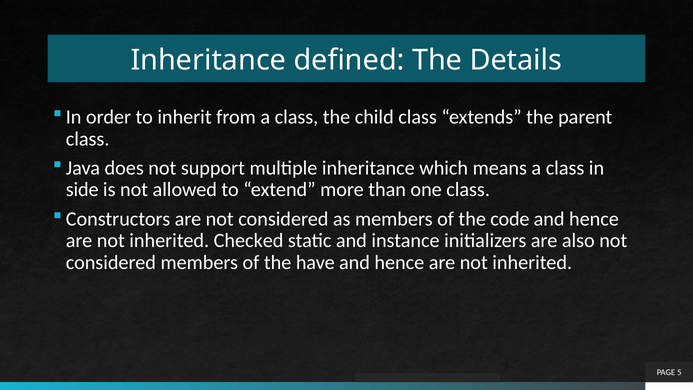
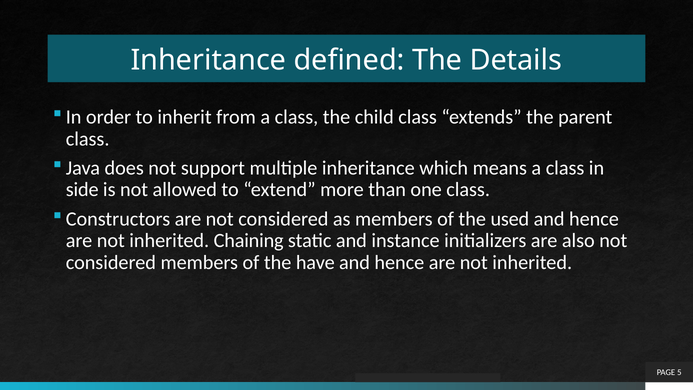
code: code -> used
Checked: Checked -> Chaining
